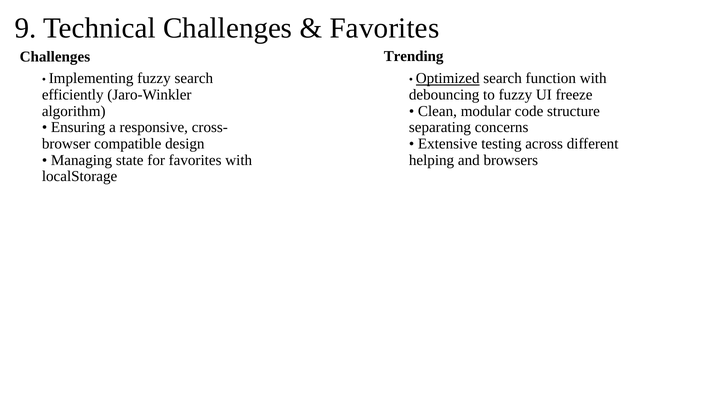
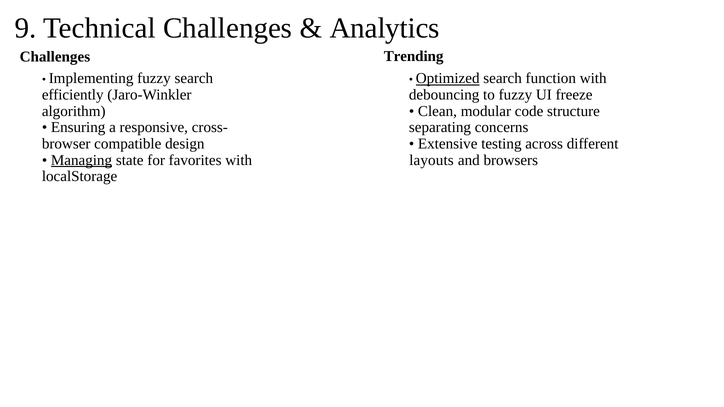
Favorites at (384, 28): Favorites -> Analytics
Managing underline: none -> present
helping: helping -> layouts
